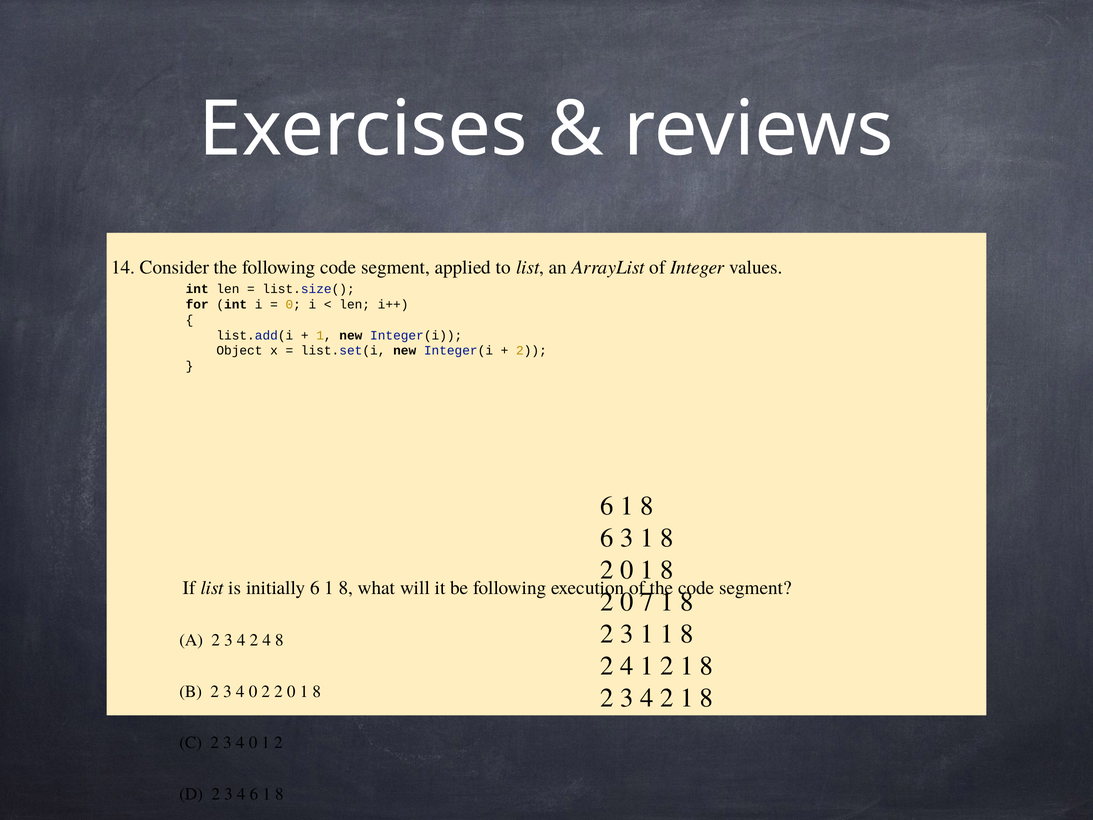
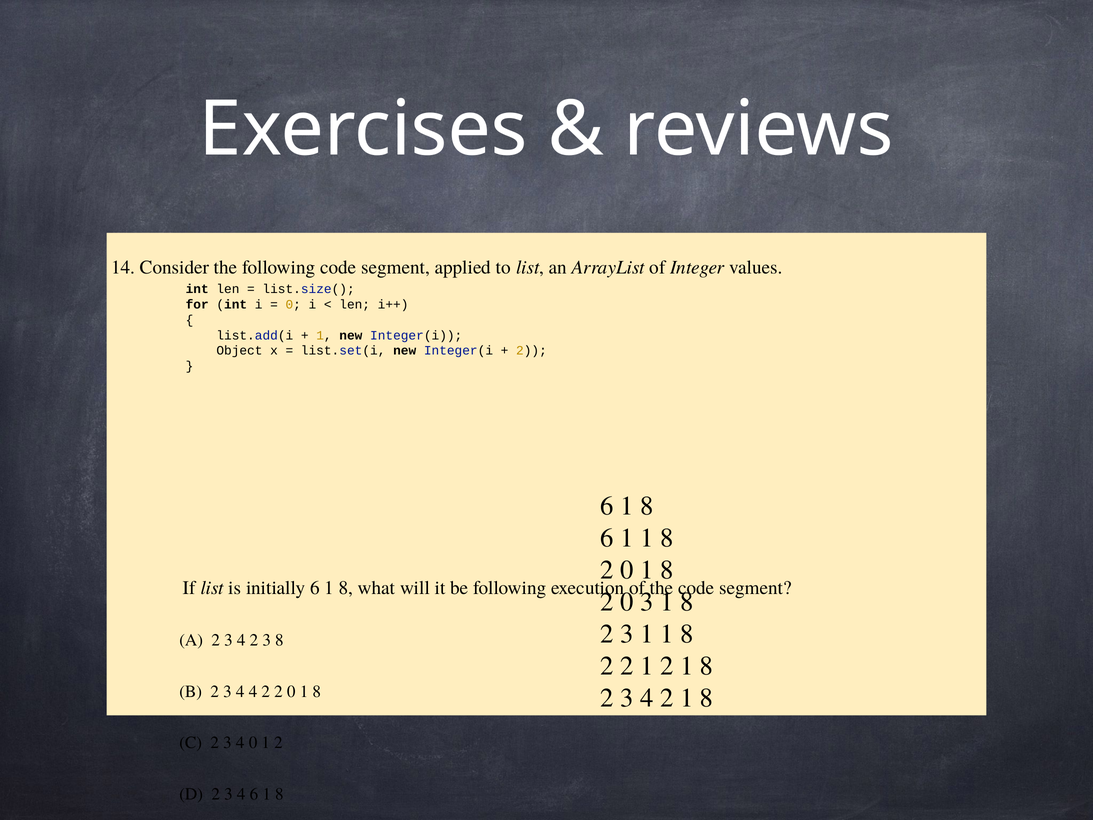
3 at (627, 538): 3 -> 1
0 7: 7 -> 3
4 2 4: 4 -> 3
4 at (627, 666): 4 -> 2
0 at (253, 691): 0 -> 4
